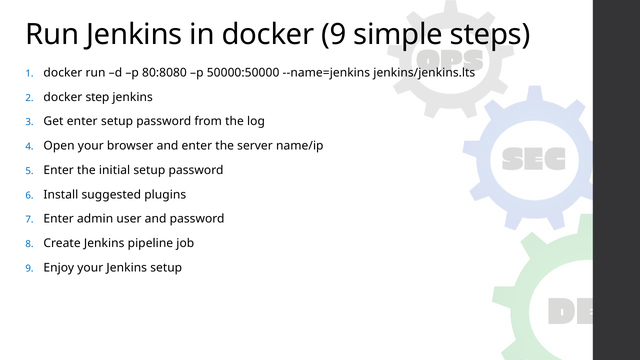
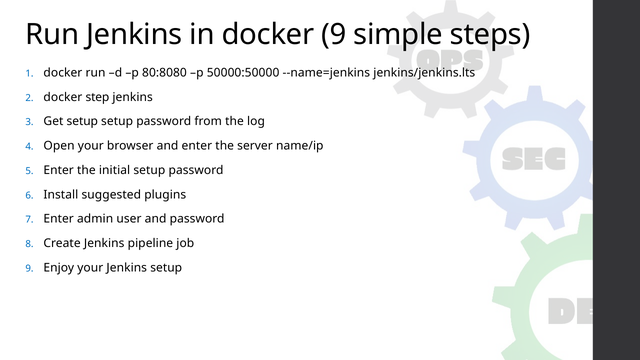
Get enter: enter -> setup
